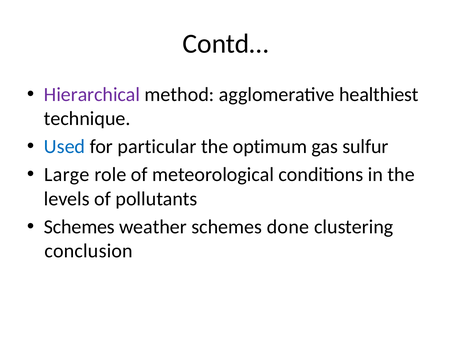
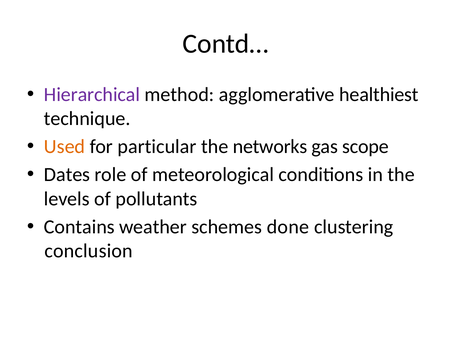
Used colour: blue -> orange
optimum: optimum -> networks
sulfur: sulfur -> scope
Large: Large -> Dates
Schemes at (79, 227): Schemes -> Contains
